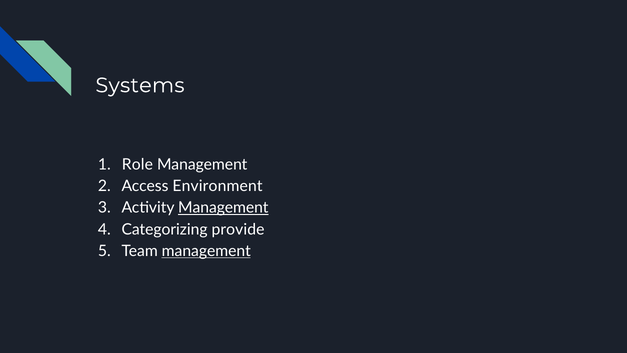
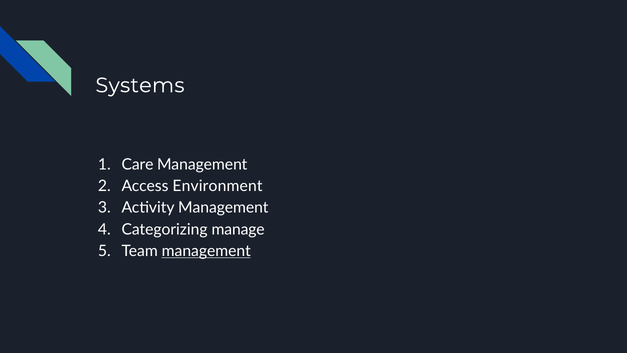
Role: Role -> Care
Management at (223, 208) underline: present -> none
provide: provide -> manage
